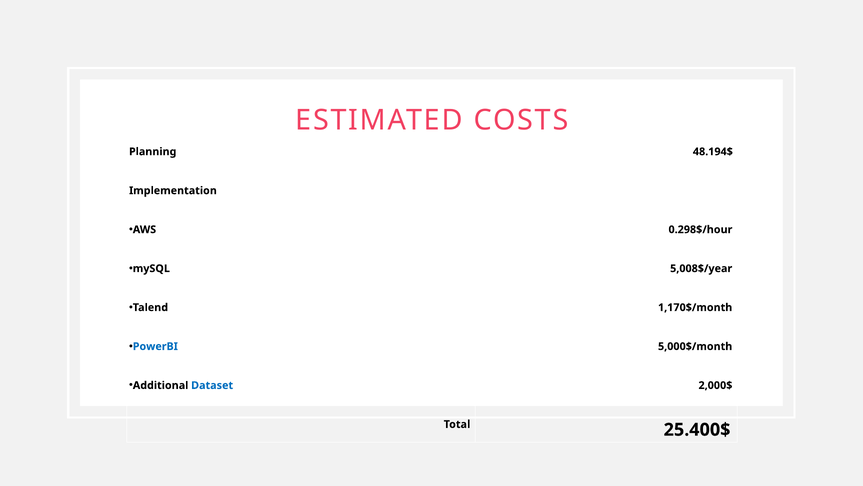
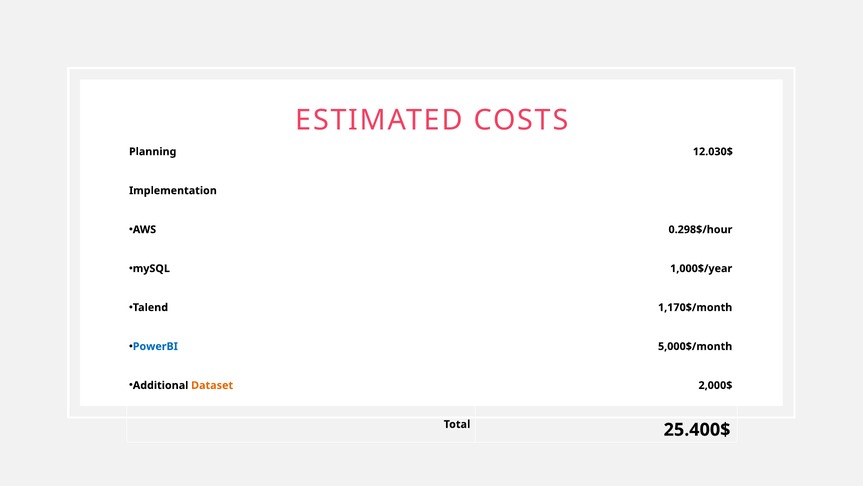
48.194$: 48.194$ -> 12.030$
5,008$/year: 5,008$/year -> 1,000$/year
Dataset colour: blue -> orange
